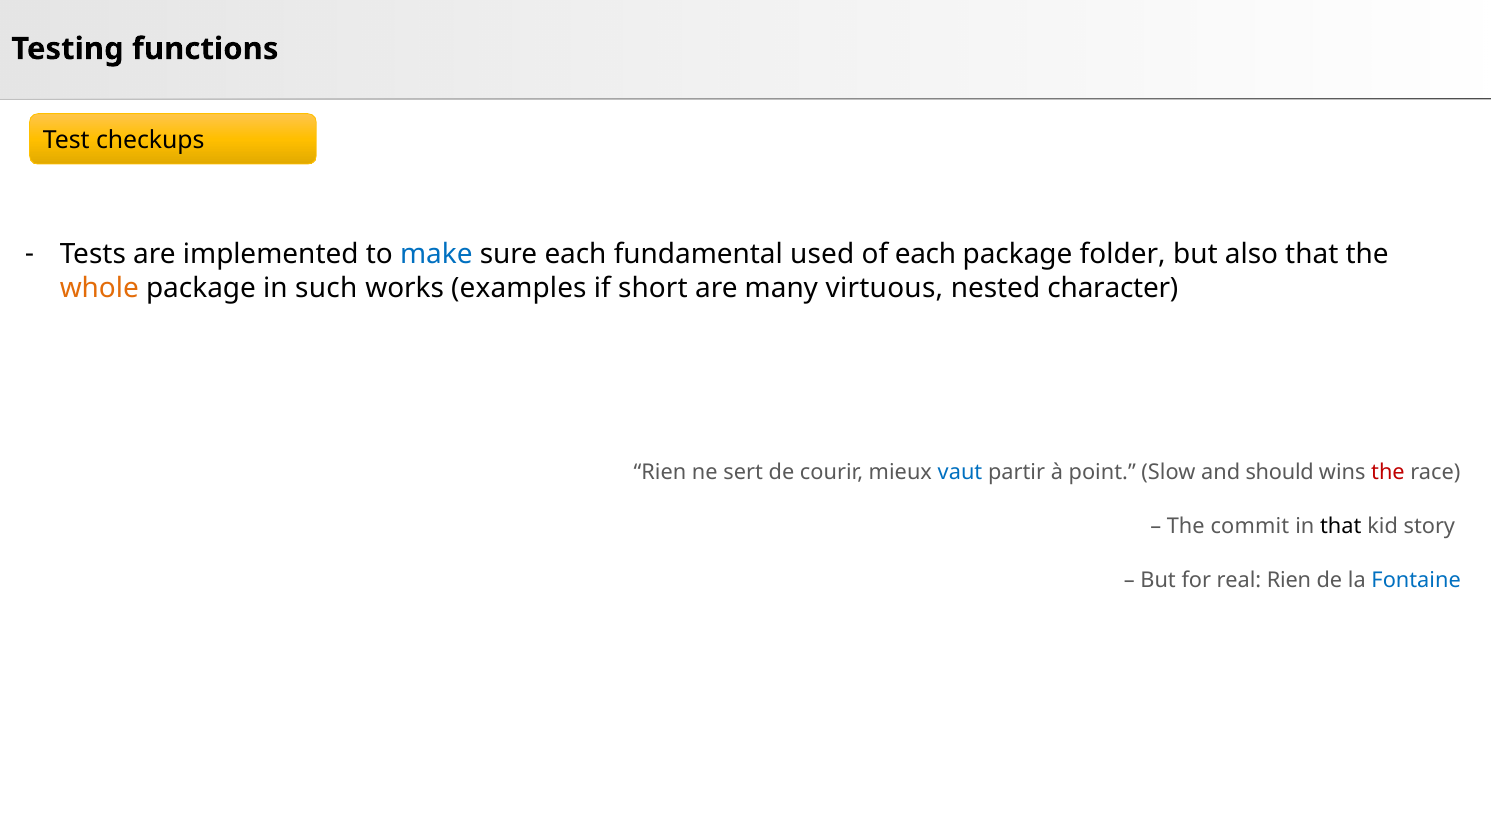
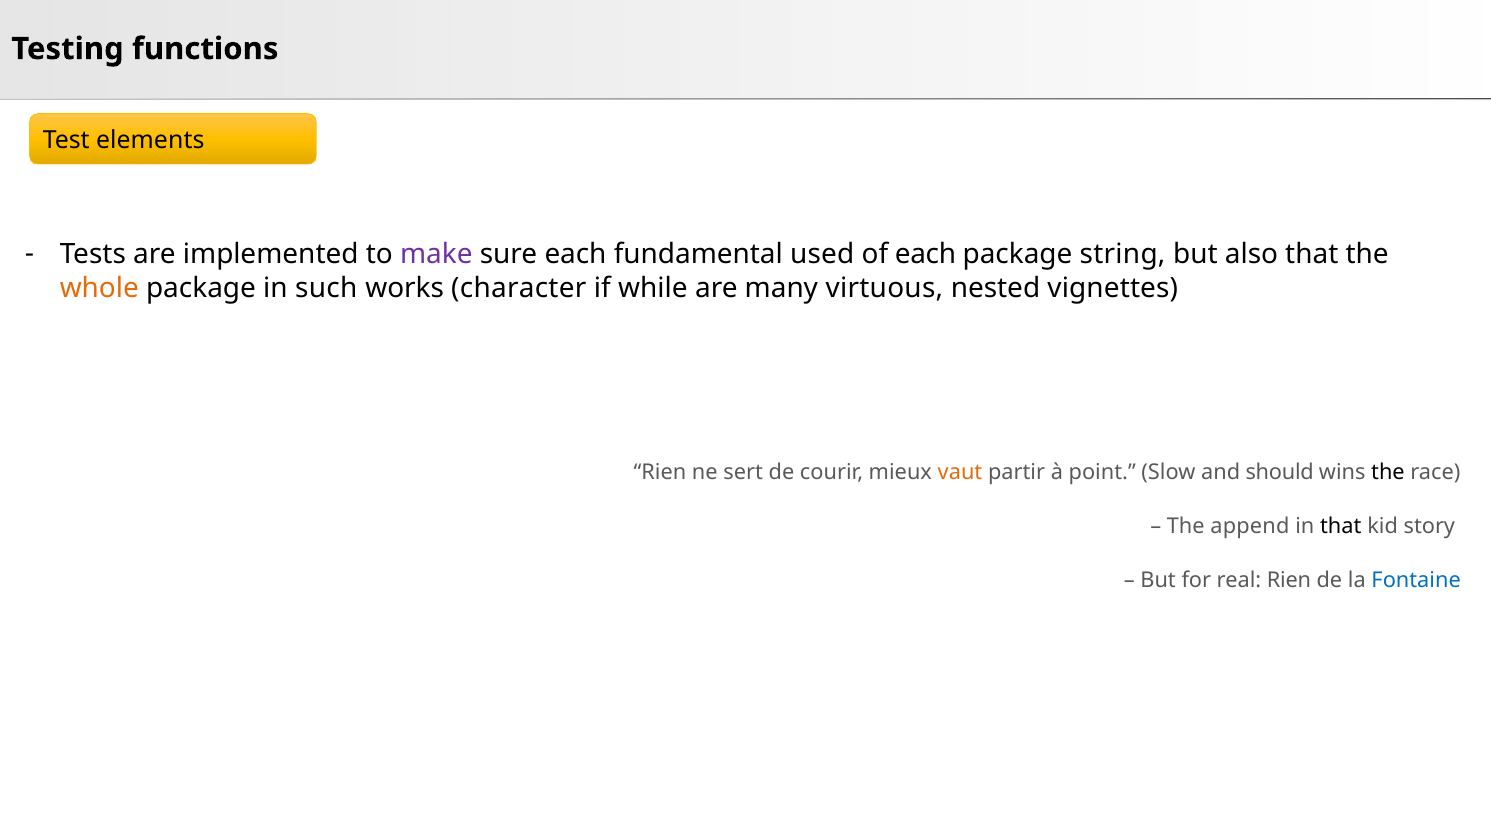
checkups: checkups -> elements
make colour: blue -> purple
folder: folder -> string
examples: examples -> character
short: short -> while
character: character -> vignettes
vaut colour: blue -> orange
the at (1388, 472) colour: red -> black
commit: commit -> append
